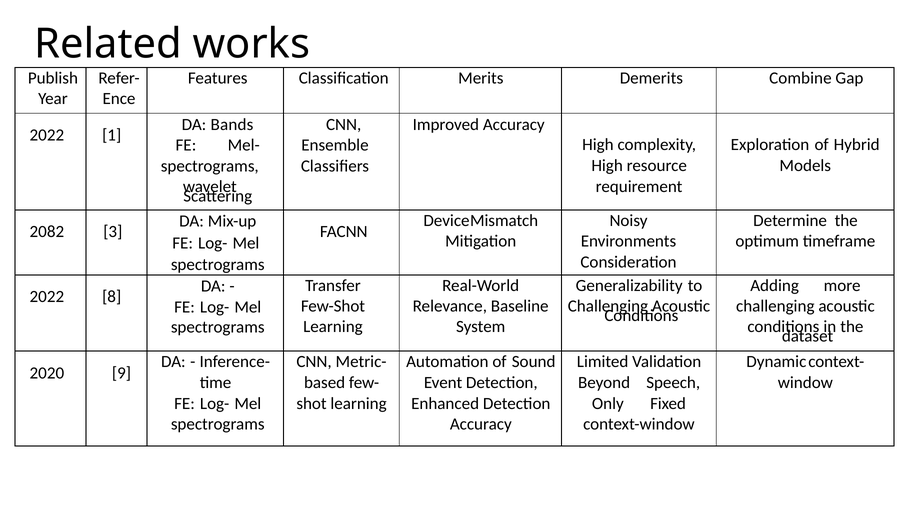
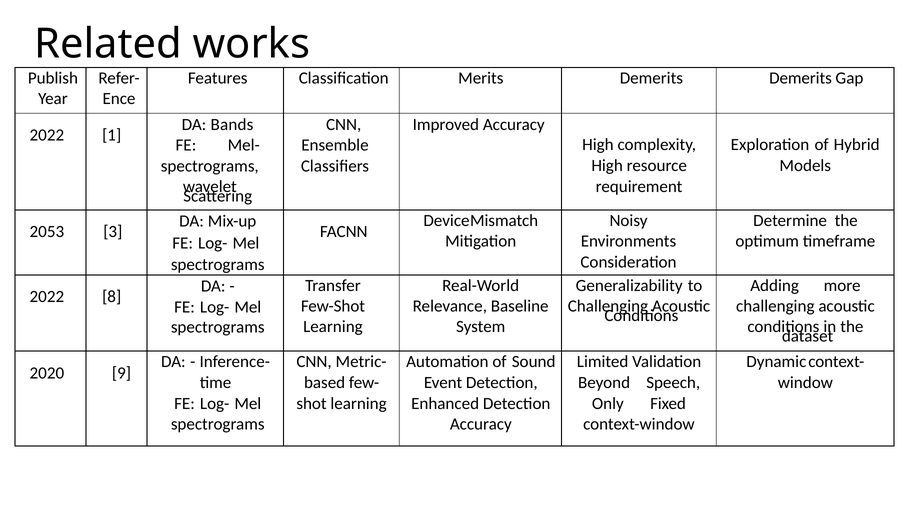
Demerits Combine: Combine -> Demerits
2082: 2082 -> 2053
